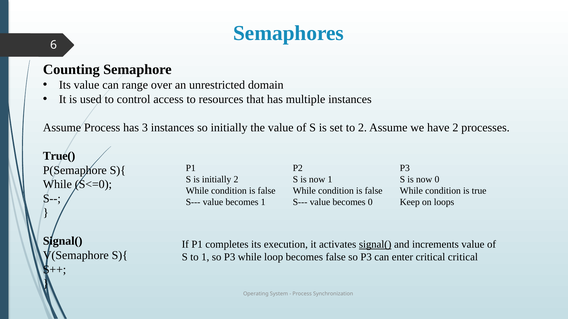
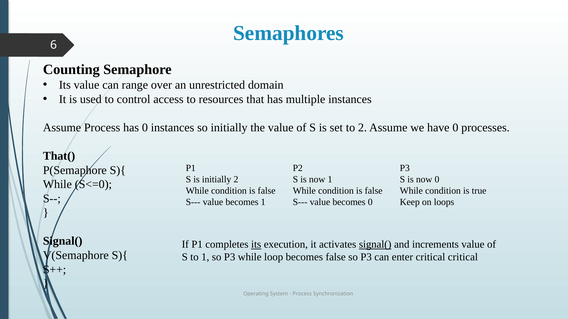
has 3: 3 -> 0
have 2: 2 -> 0
True(: True( -> That(
its at (256, 245) underline: none -> present
